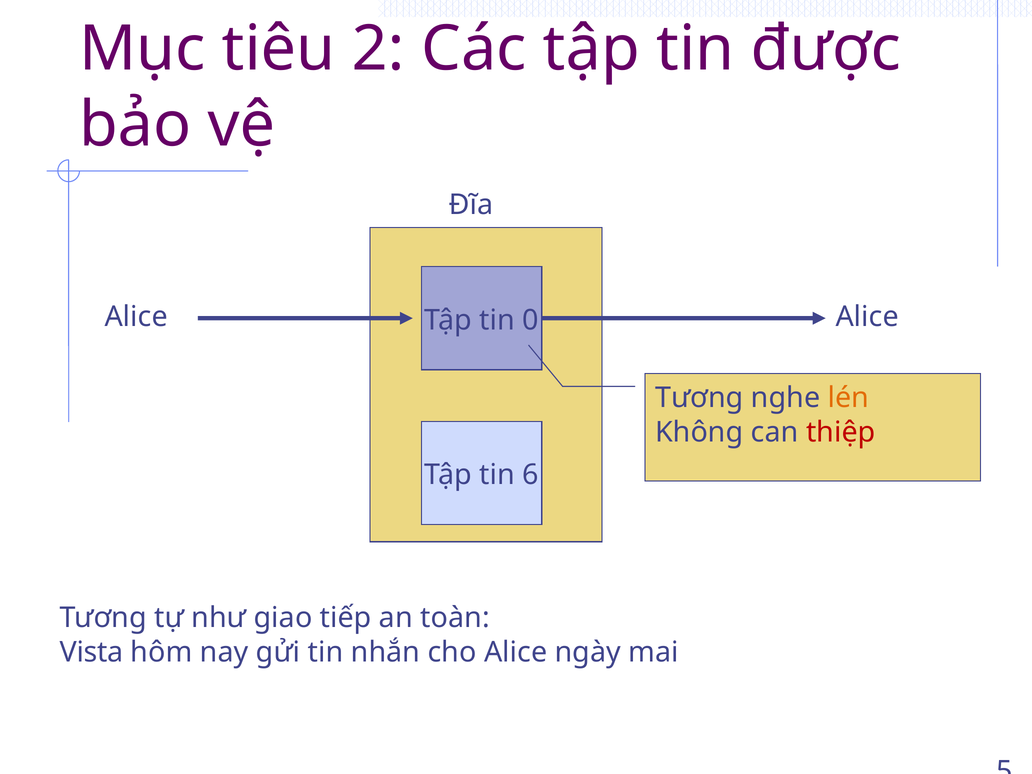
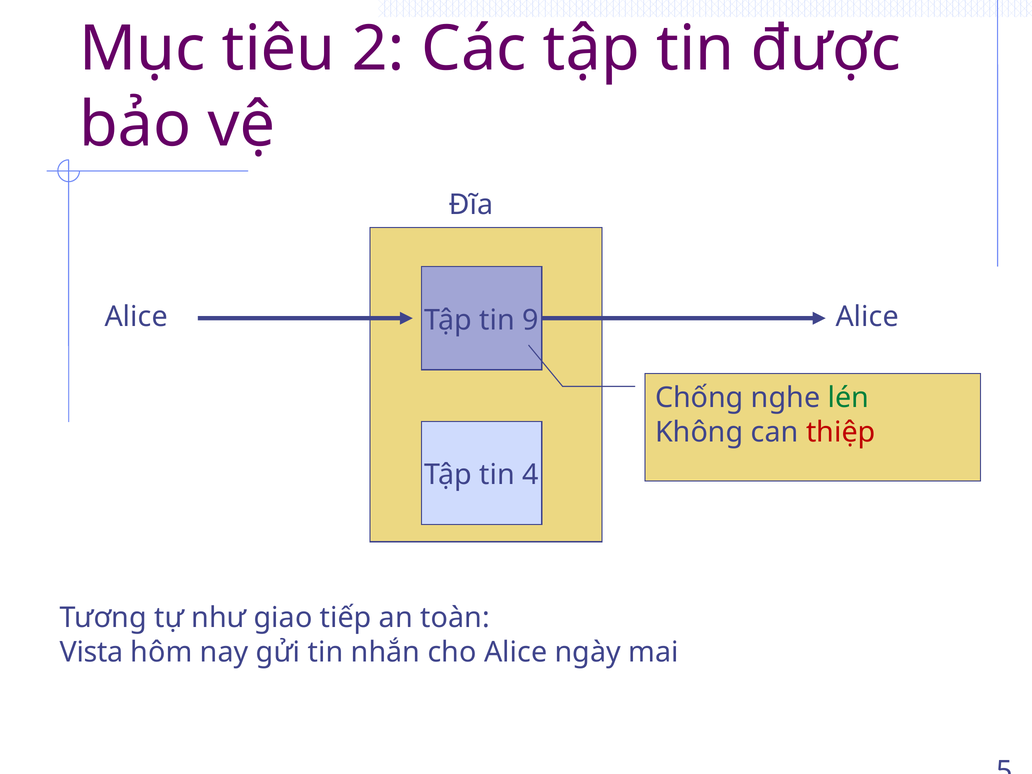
0: 0 -> 9
Tương at (699, 398): Tương -> Chống
lén colour: orange -> green
6: 6 -> 4
